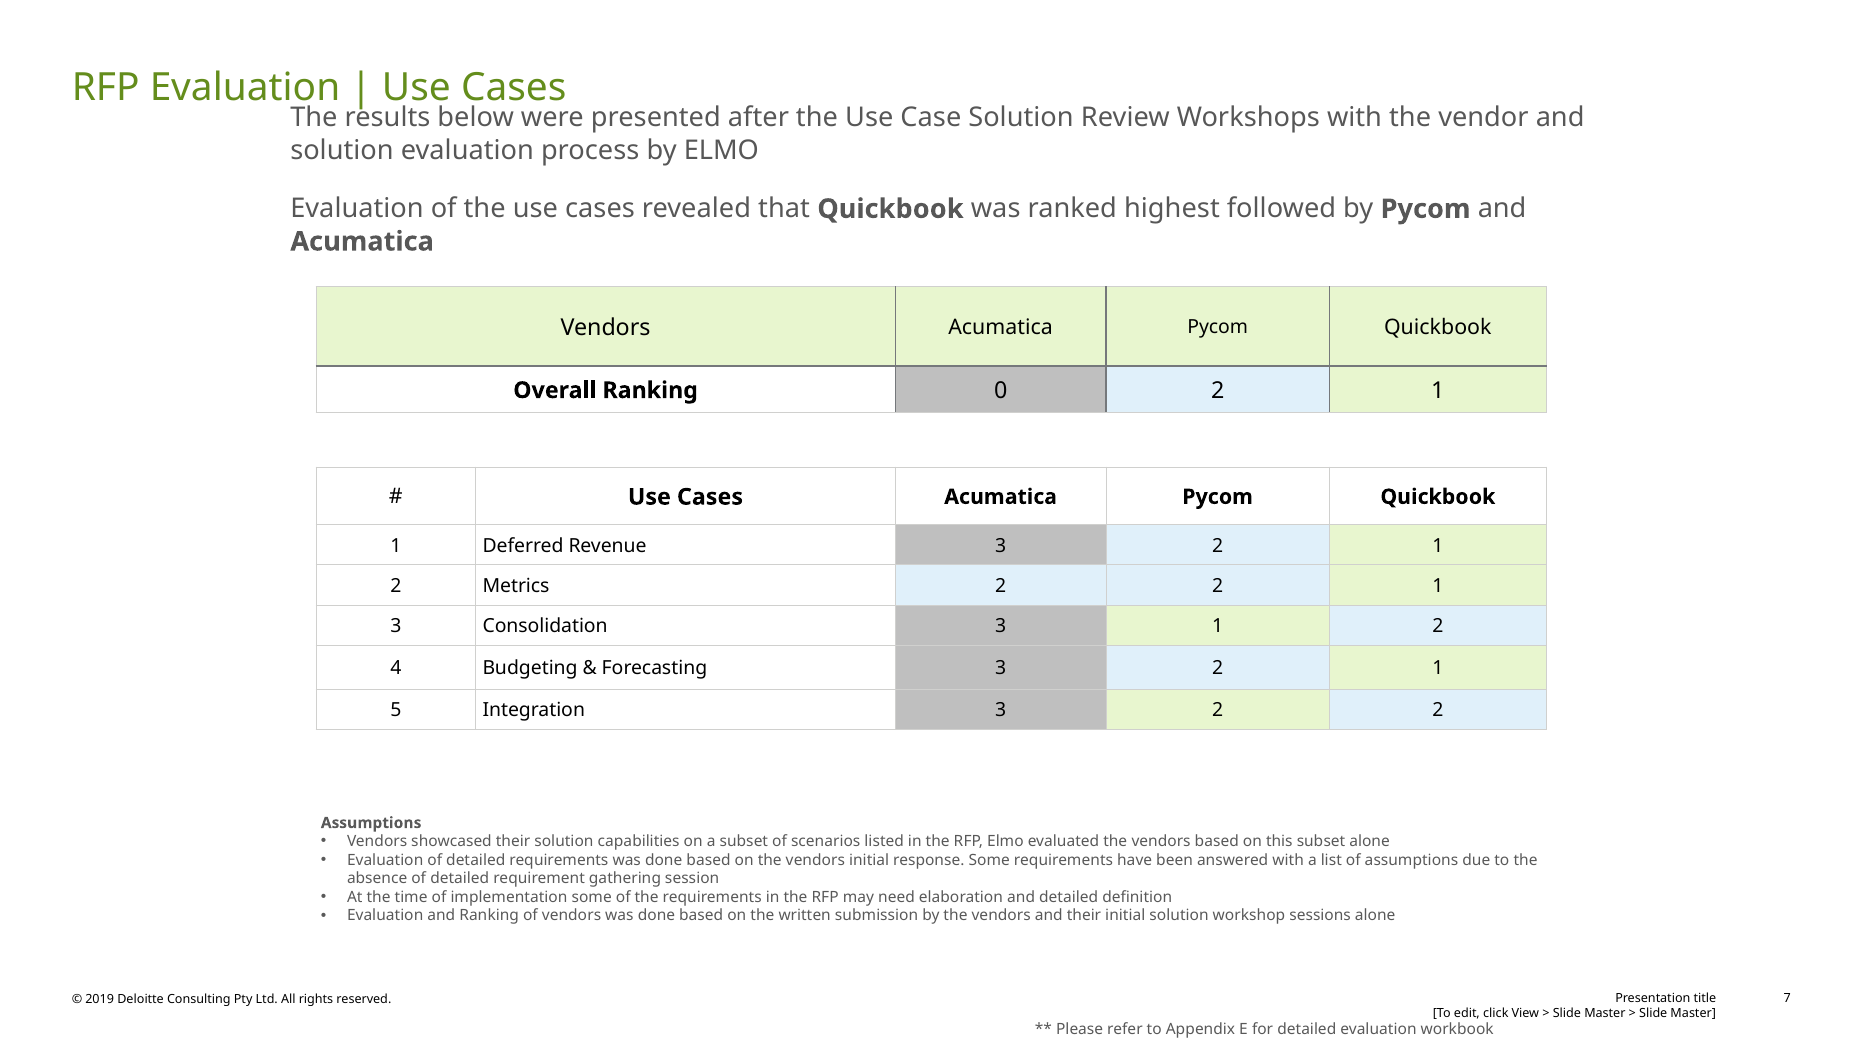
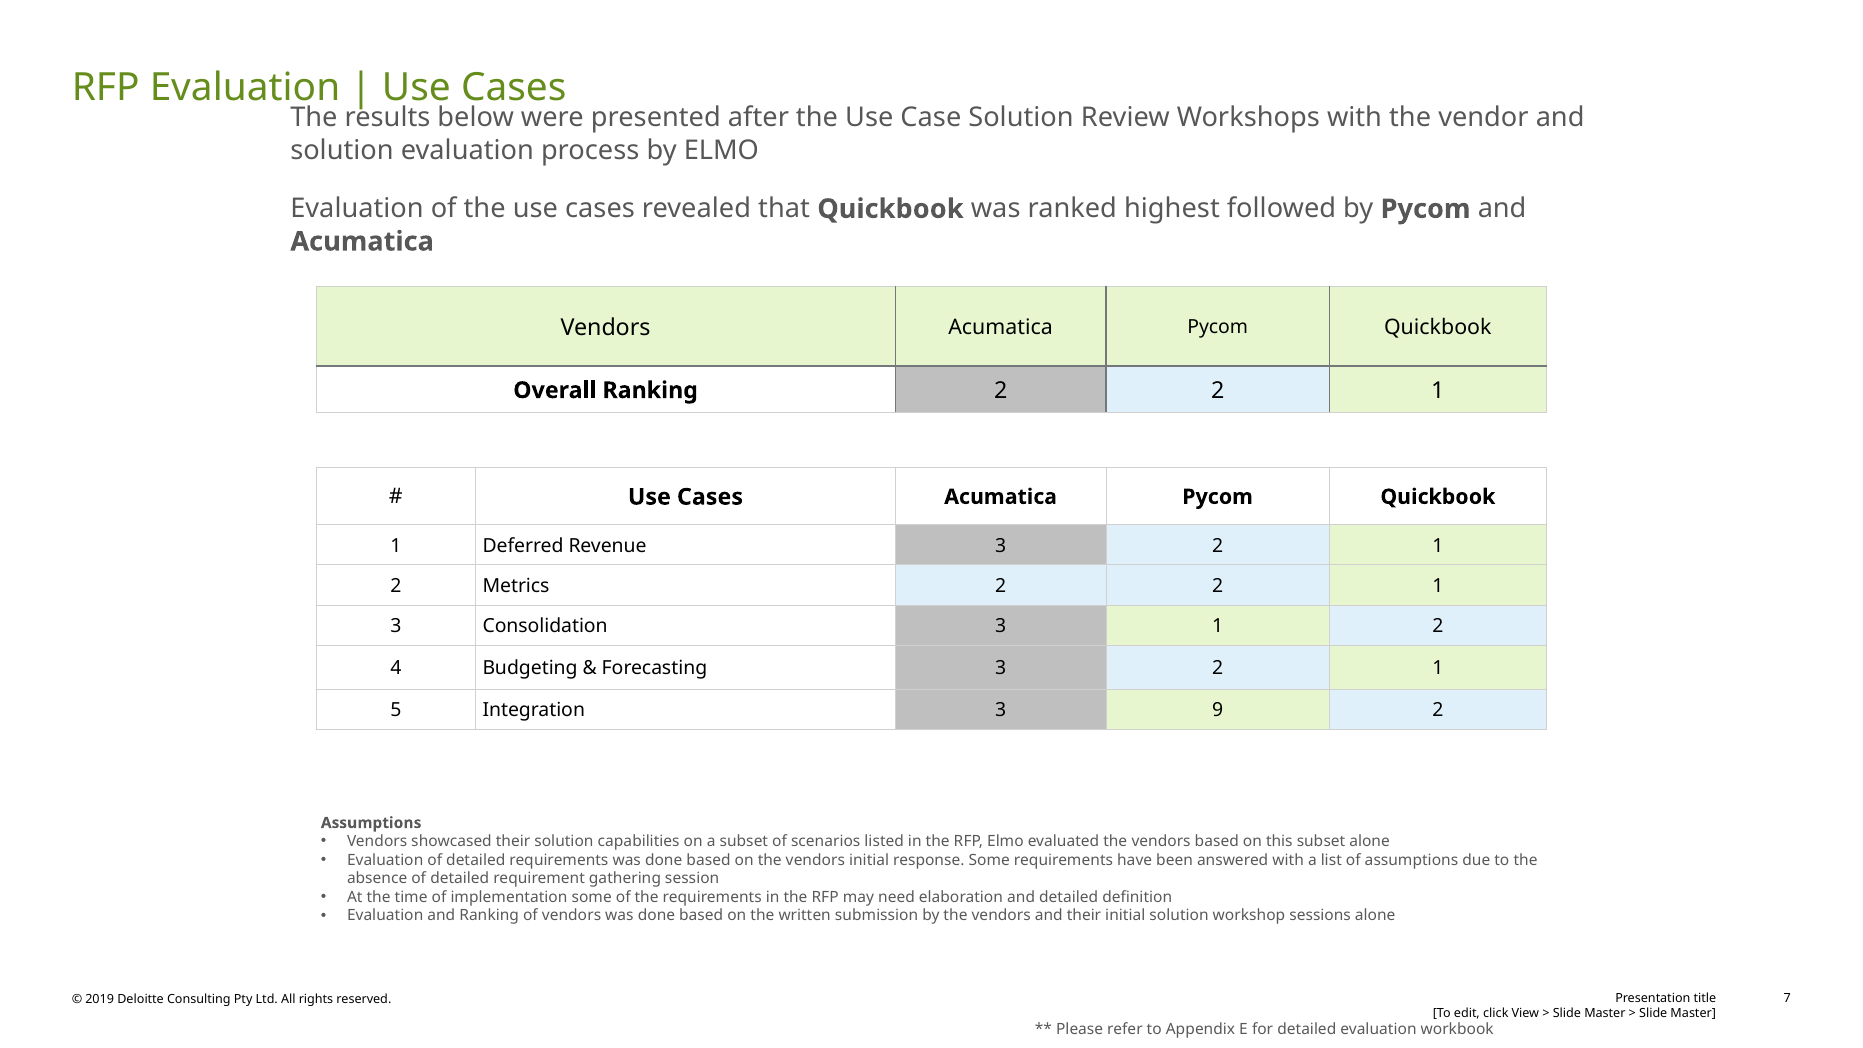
Ranking 0: 0 -> 2
Integration 3 2: 2 -> 9
